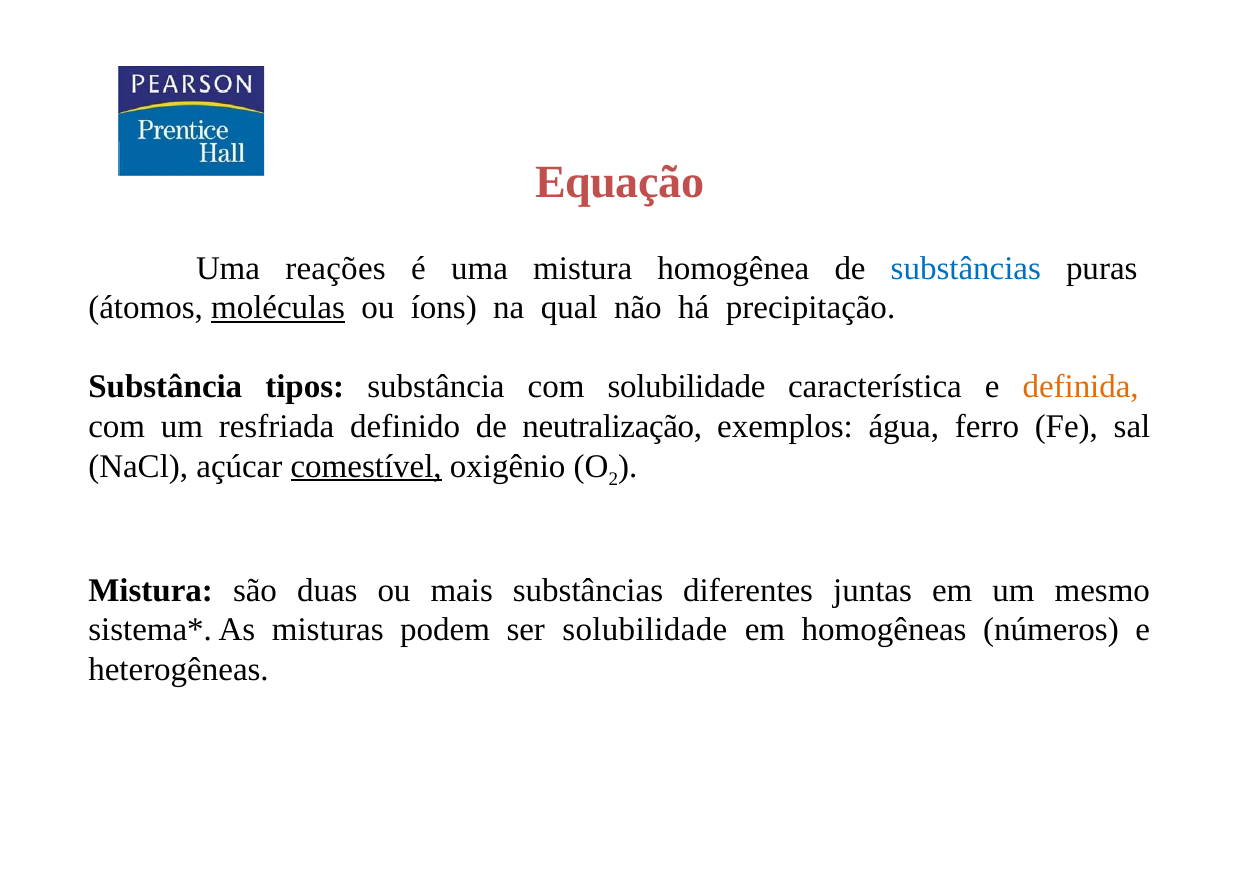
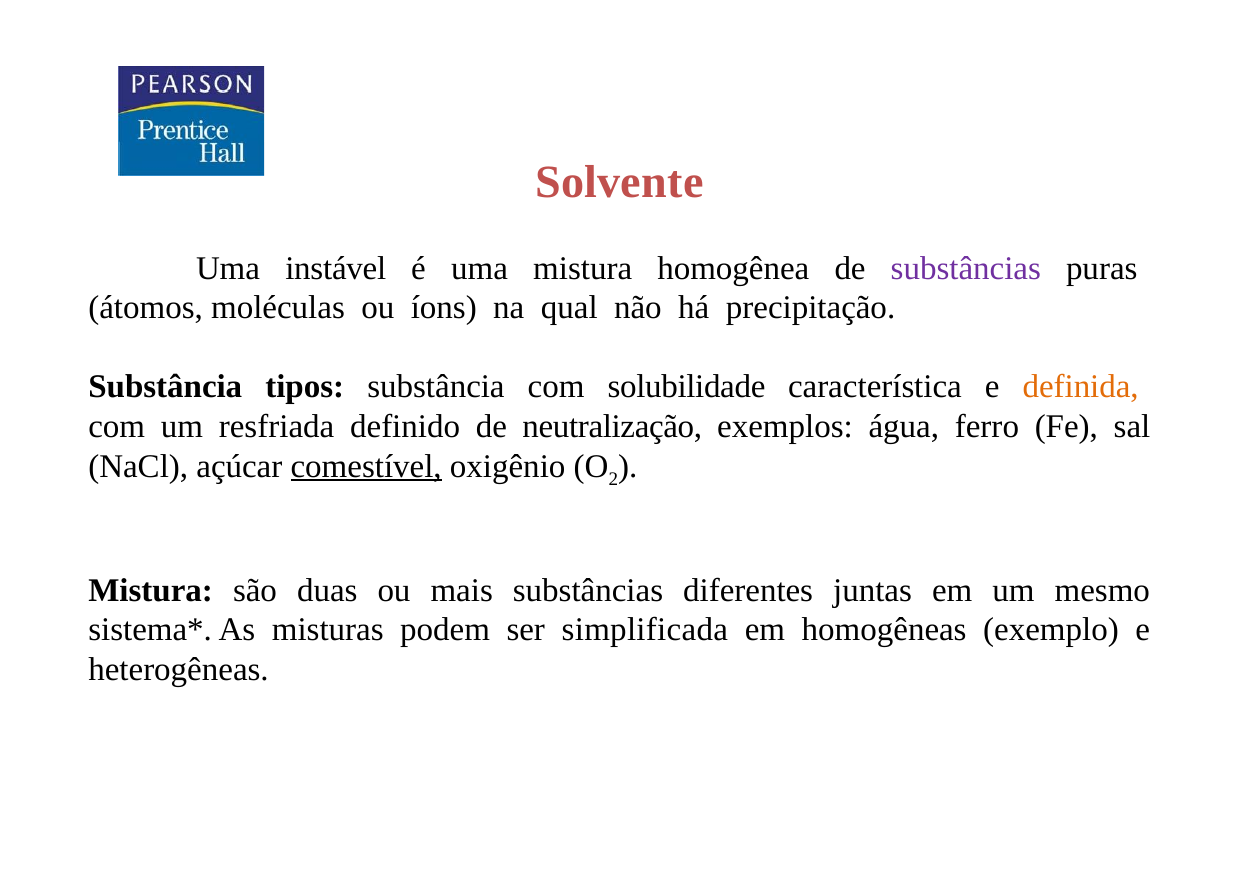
Equação: Equação -> Solvente
reações: reações -> instável
substâncias at (966, 268) colour: blue -> purple
moléculas underline: present -> none
ser solubilidade: solubilidade -> simplificada
números: números -> exemplo
